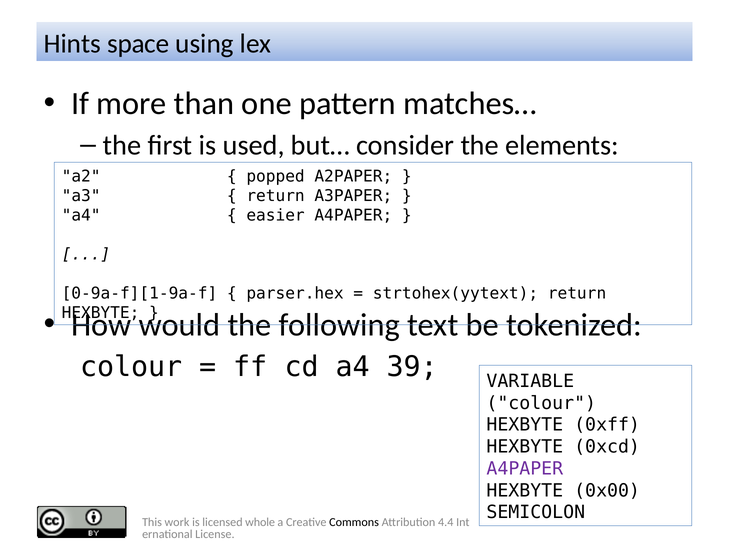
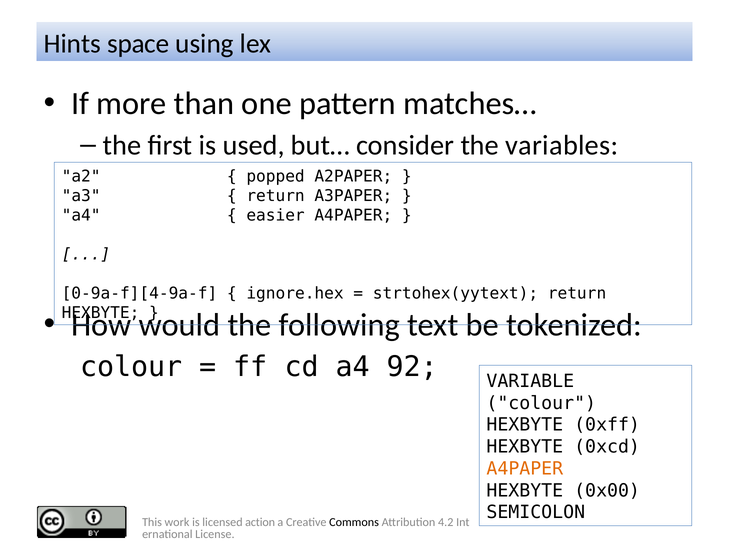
elements: elements -> variables
0-9a-f][1-9a-f: 0-9a-f][1-9a-f -> 0-9a-f][4-9a-f
parser.hex: parser.hex -> ignore.hex
39: 39 -> 92
A4PAPER at (525, 468) colour: purple -> orange
whole: whole -> action
4.4: 4.4 -> 4.2
